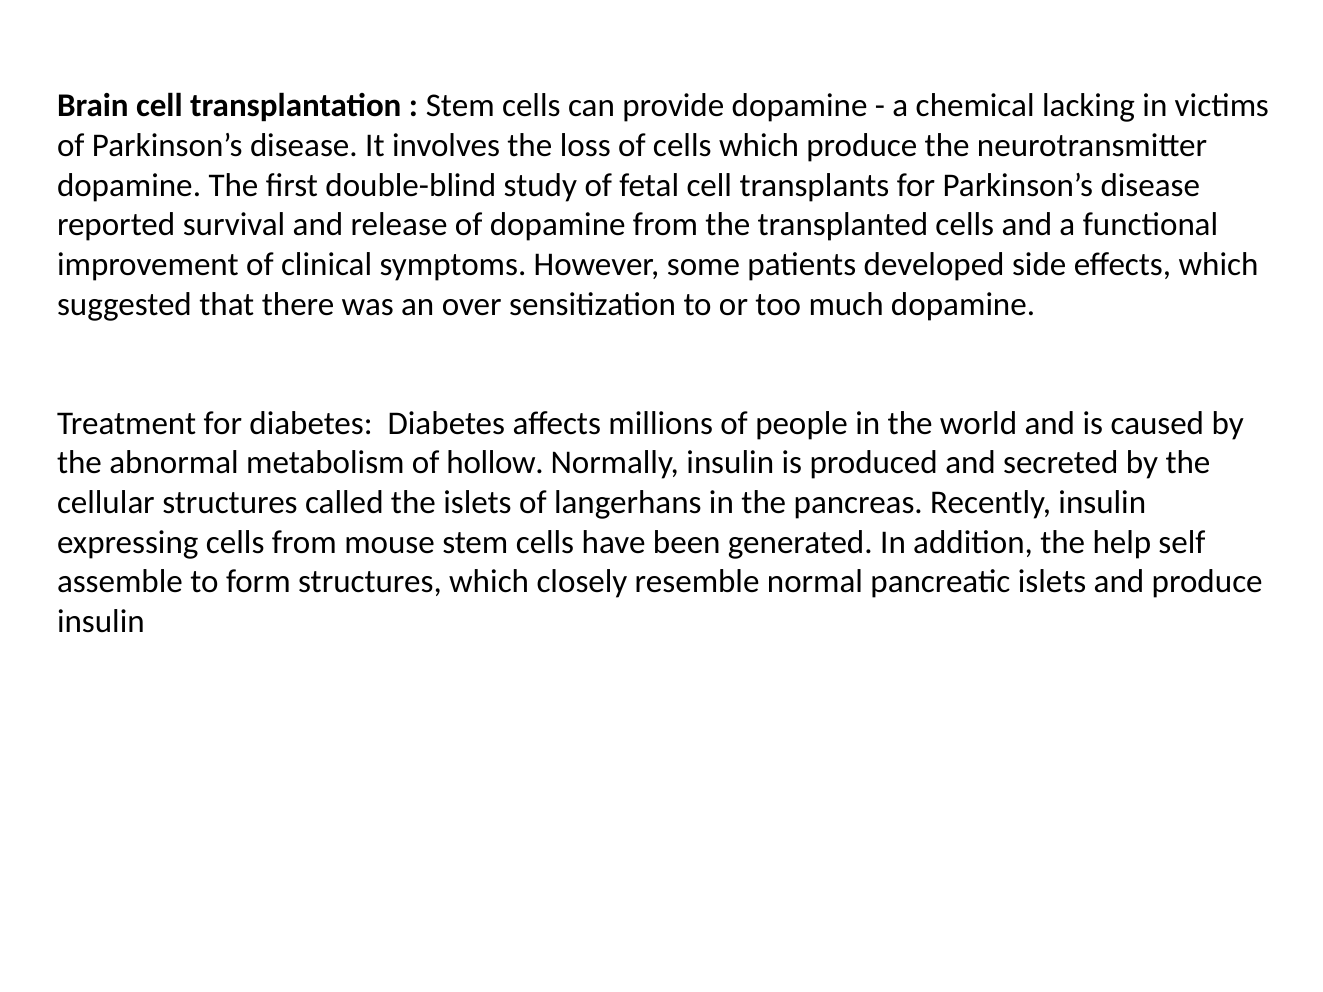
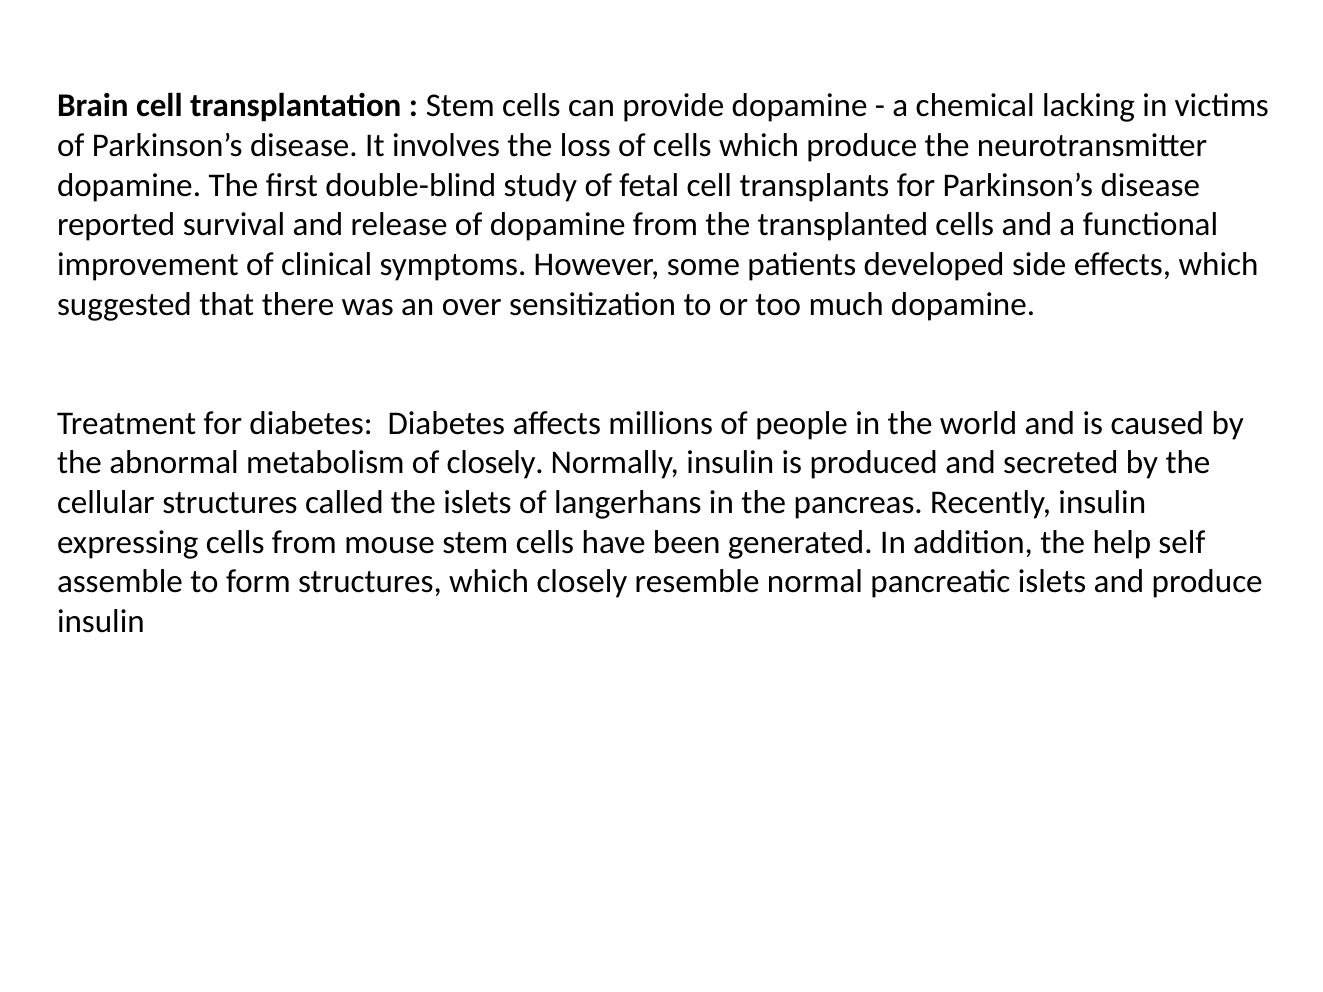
of hollow: hollow -> closely
